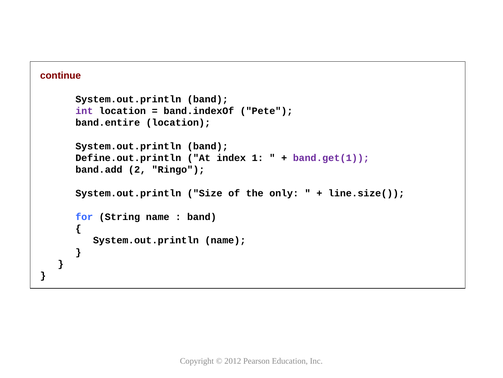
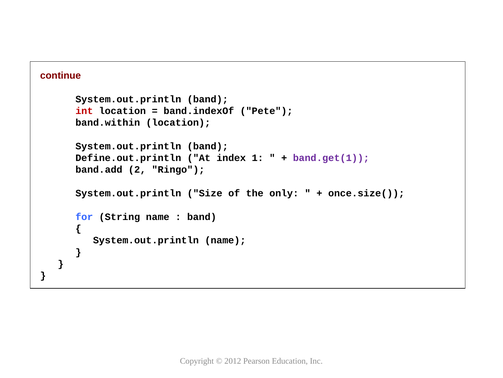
int colour: purple -> red
band.entire: band.entire -> band.within
line.size(: line.size( -> once.size(
